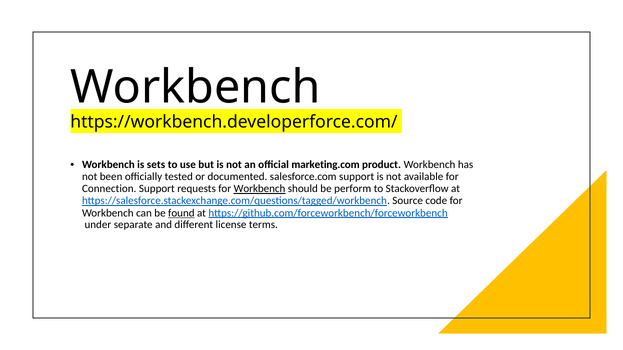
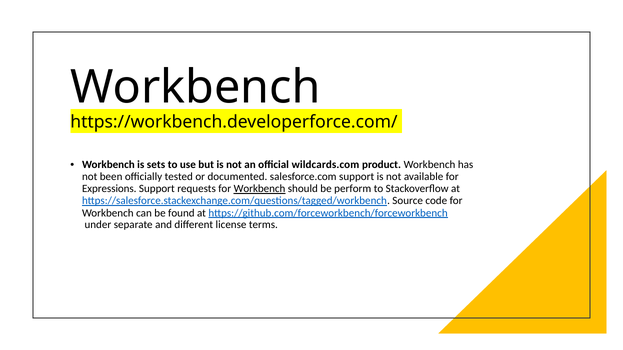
marketing.com: marketing.com -> wildcards.com
Connection: Connection -> Expressions
found underline: present -> none
